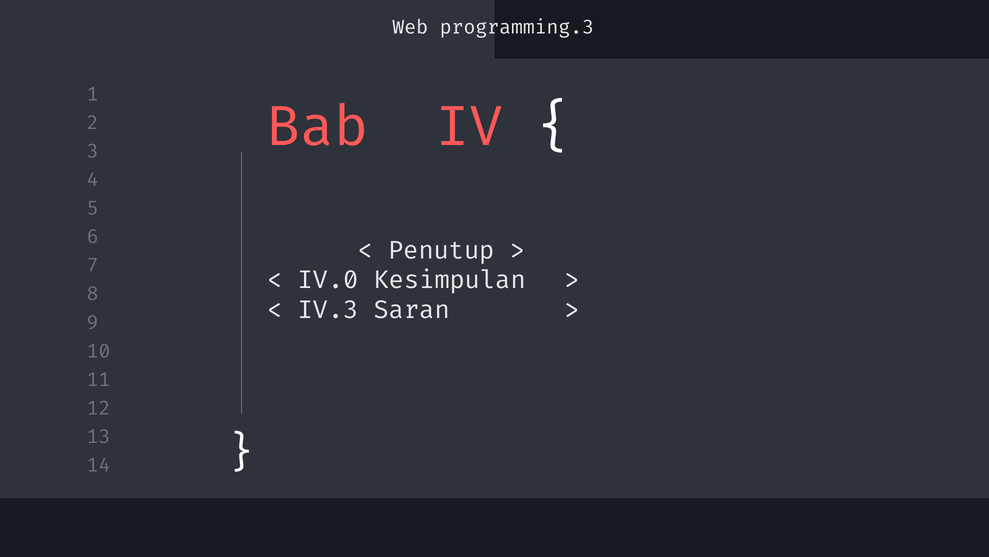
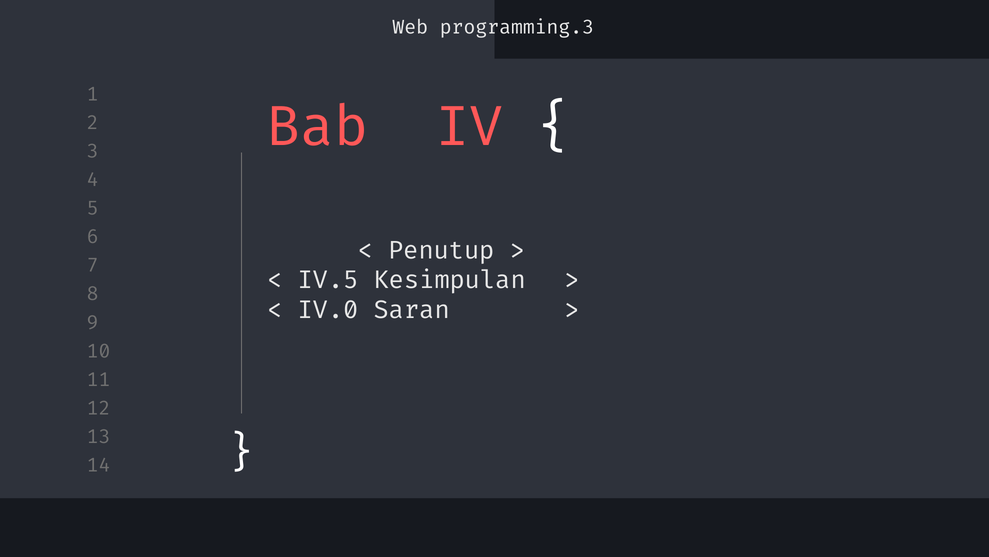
IV.0: IV.0 -> IV.5
IV.3: IV.3 -> IV.0
